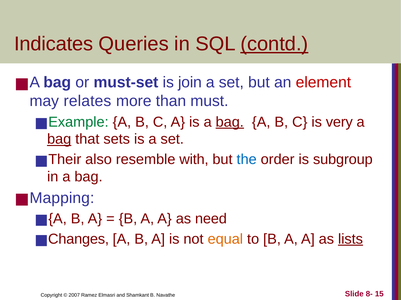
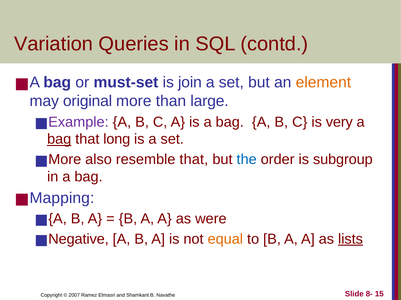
Indicates: Indicates -> Variation
contd underline: present -> none
element colour: red -> orange
relates: relates -> original
must: must -> large
Example colour: green -> purple
bag at (230, 122) underline: present -> none
sets: sets -> long
Their at (65, 160): Their -> More
resemble with: with -> that
need: need -> were
Changes: Changes -> Negative
